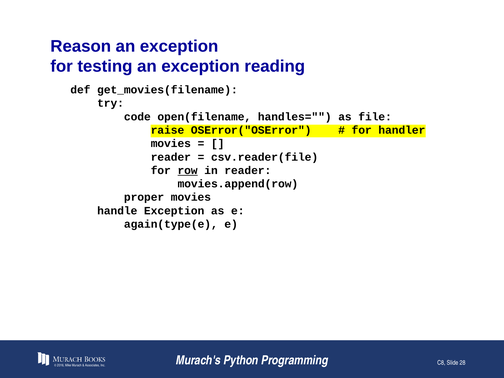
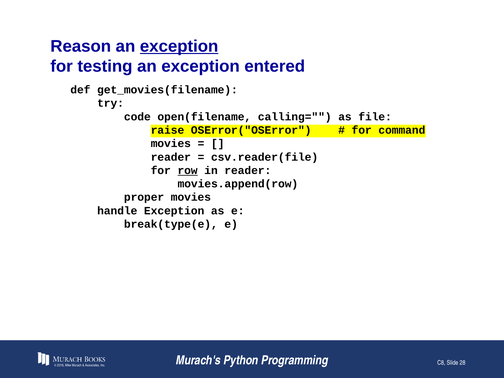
exception at (179, 46) underline: none -> present
reading: reading -> entered
handles=: handles= -> calling=
handler: handler -> command
again(type(e: again(type(e -> break(type(e
